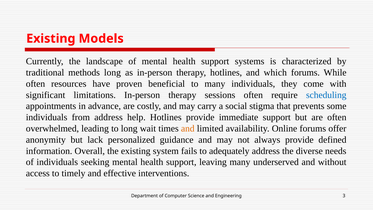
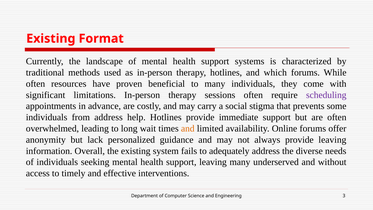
Models: Models -> Format
methods long: long -> used
scheduling colour: blue -> purple
provide defined: defined -> leaving
